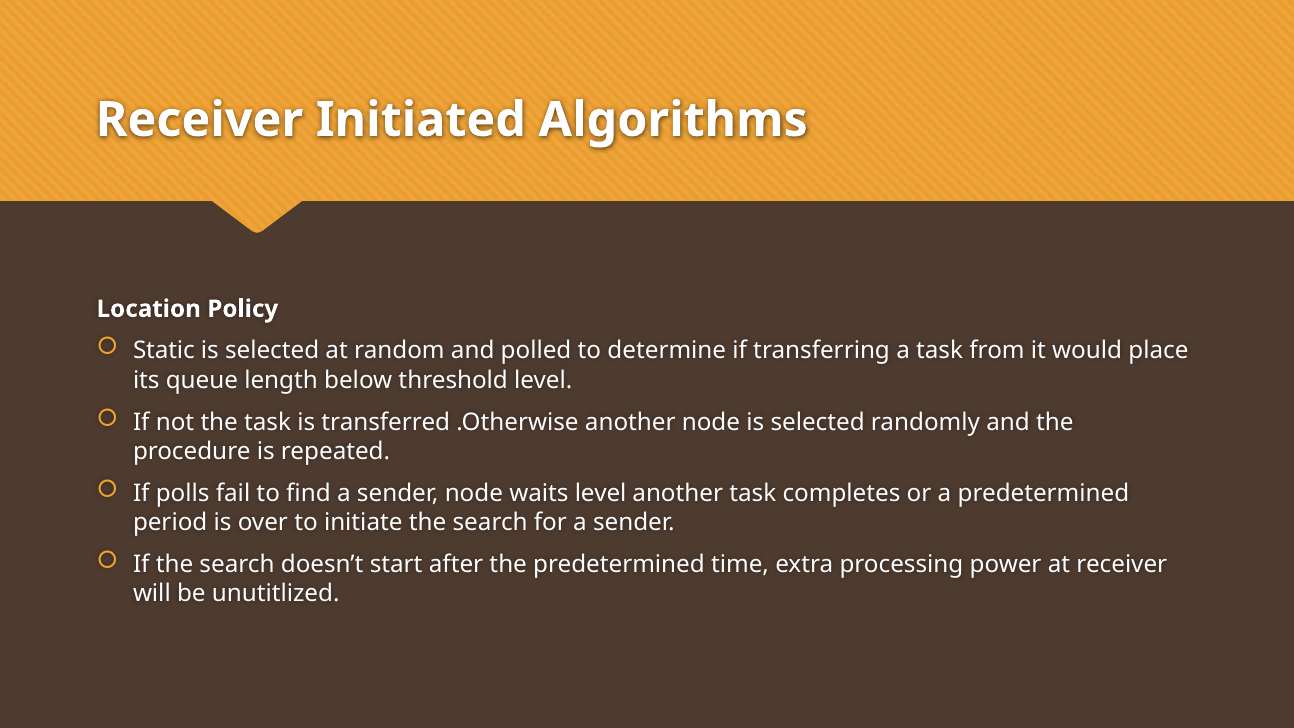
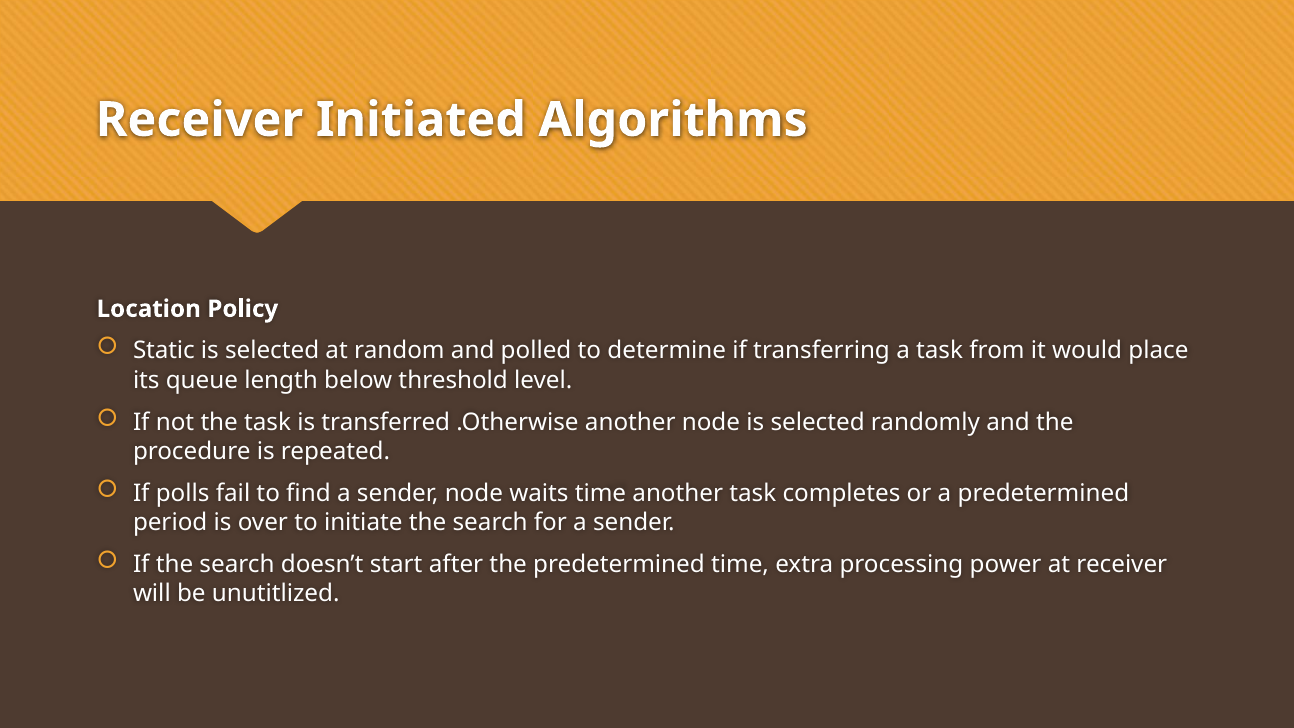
waits level: level -> time
